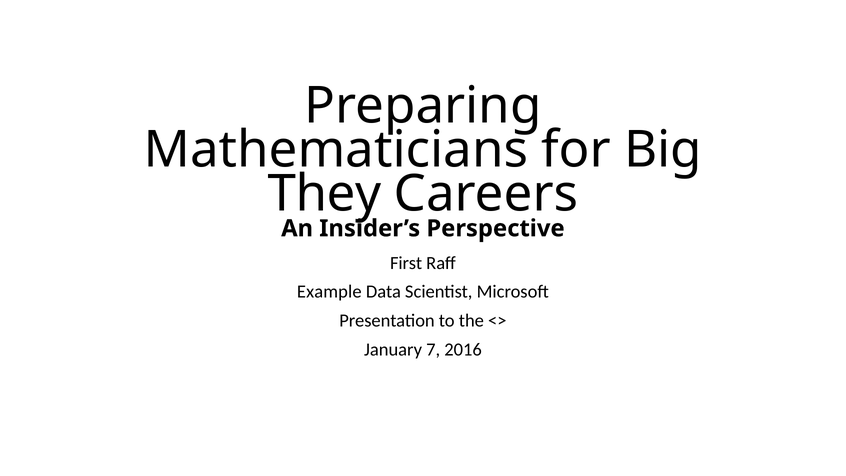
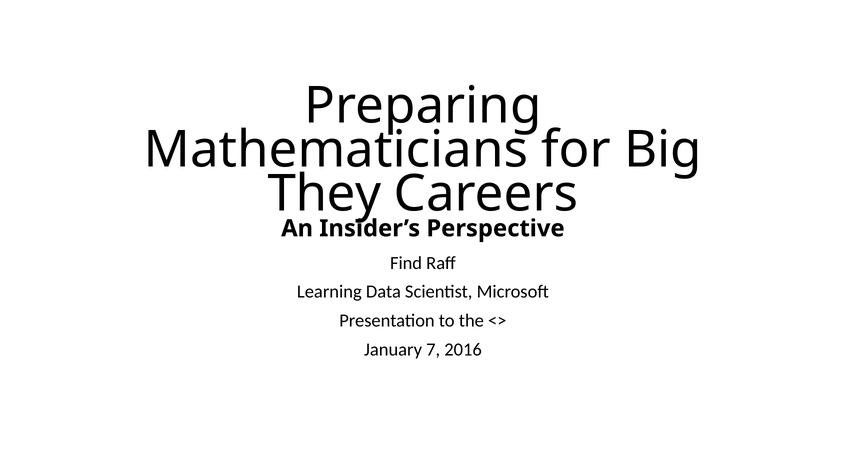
First: First -> Find
Example: Example -> Learning
